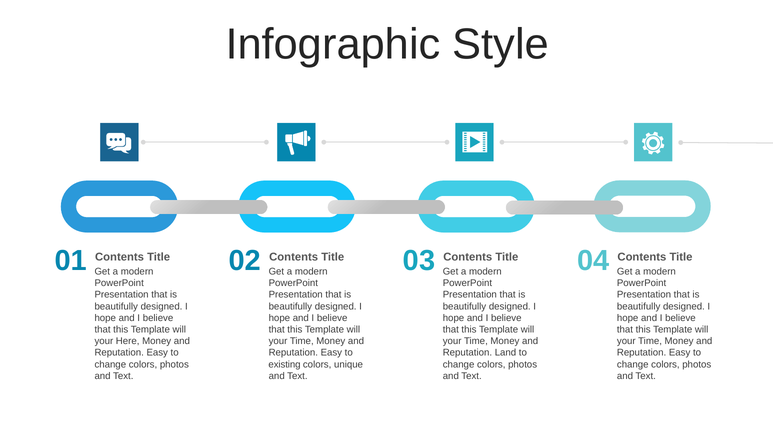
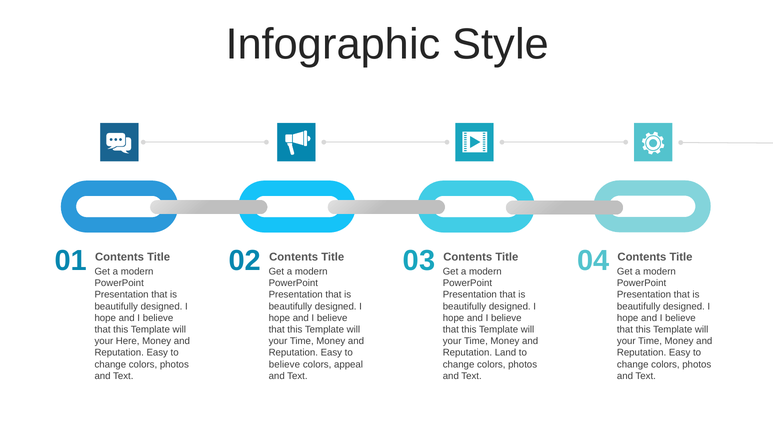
existing at (285, 364): existing -> believe
unique: unique -> appeal
